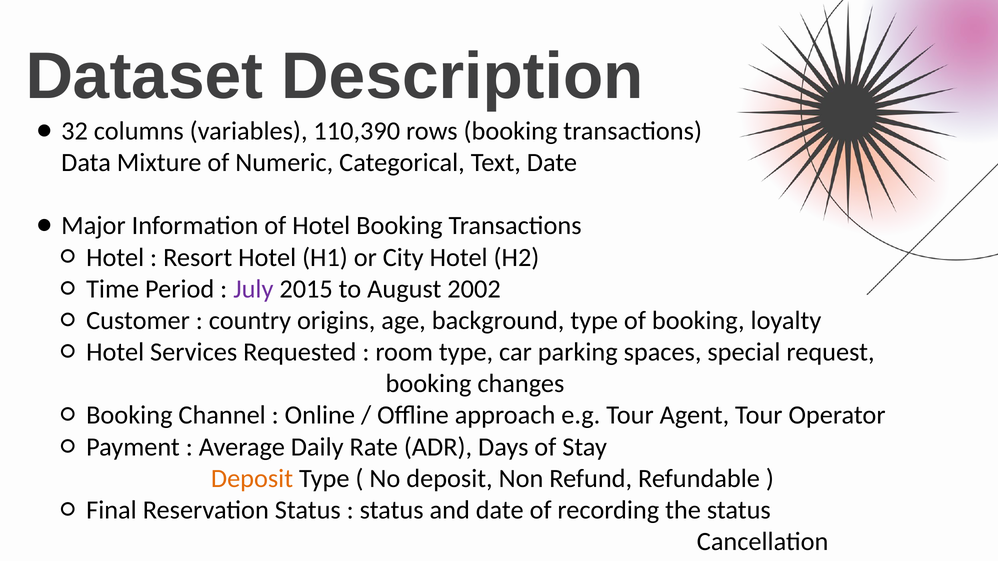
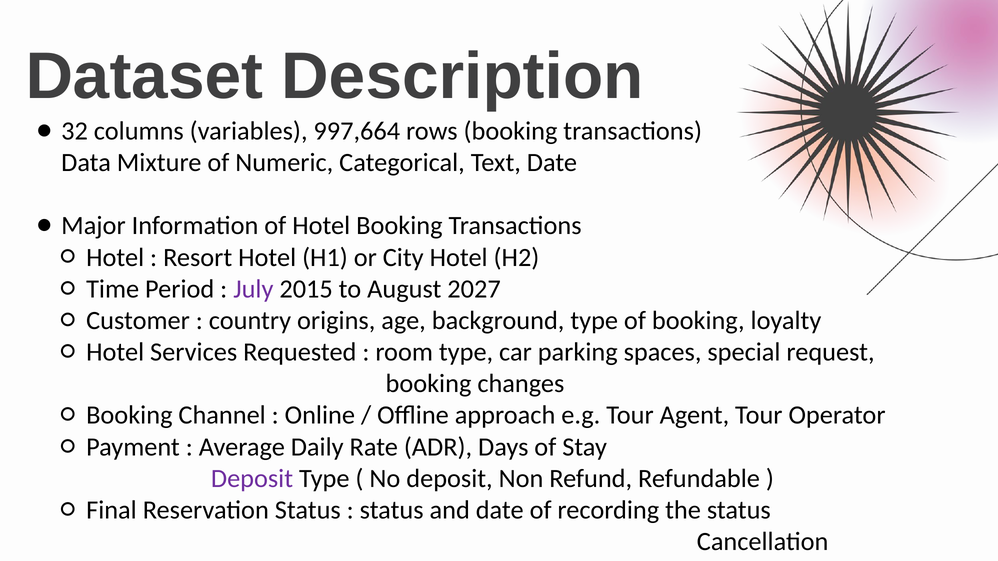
110,390: 110,390 -> 997,664
2002: 2002 -> 2027
Deposit at (252, 479) colour: orange -> purple
